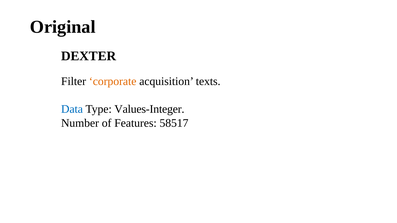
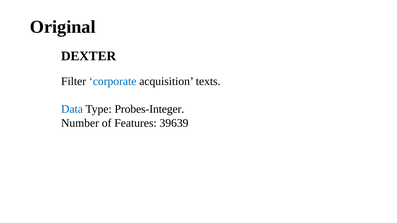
corporate colour: orange -> blue
Values-Integer: Values-Integer -> Probes-Integer
58517: 58517 -> 39639
